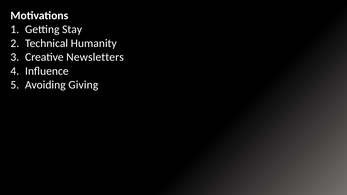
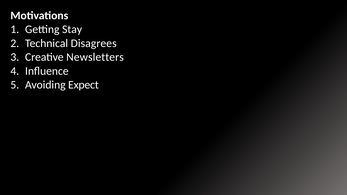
Humanity: Humanity -> Disagrees
Giving: Giving -> Expect
